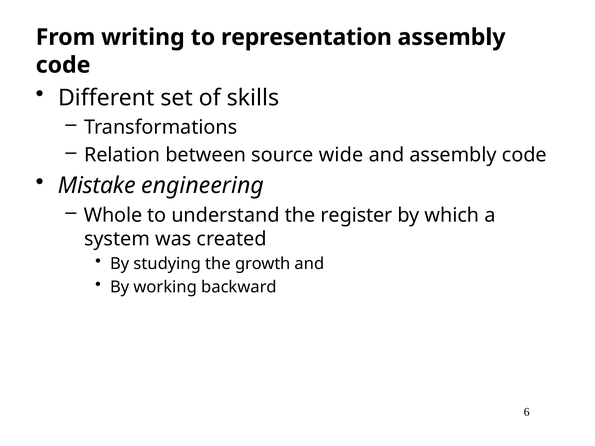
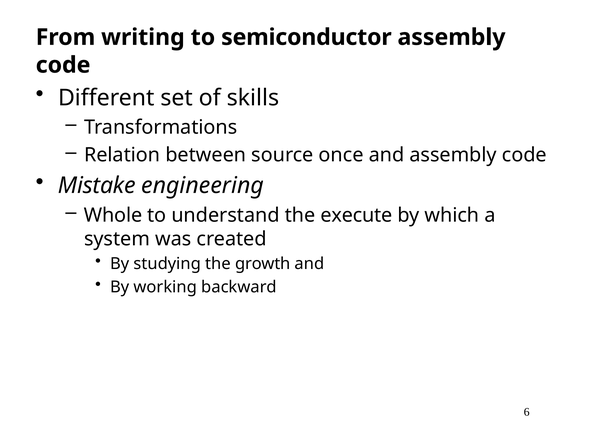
representation: representation -> semiconductor
wide: wide -> once
register: register -> execute
